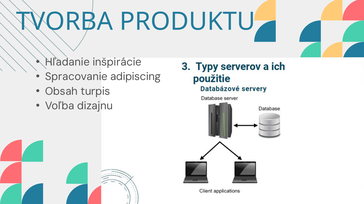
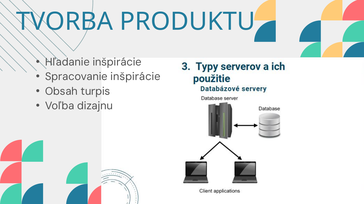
Spracovanie adipiscing: adipiscing -> inšpirácie
